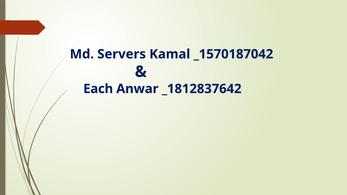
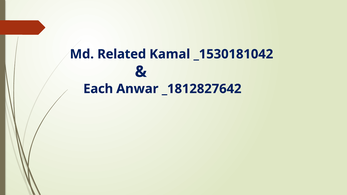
Servers: Servers -> Related
_1570187042: _1570187042 -> _1530181042
_1812837642: _1812837642 -> _1812827642
